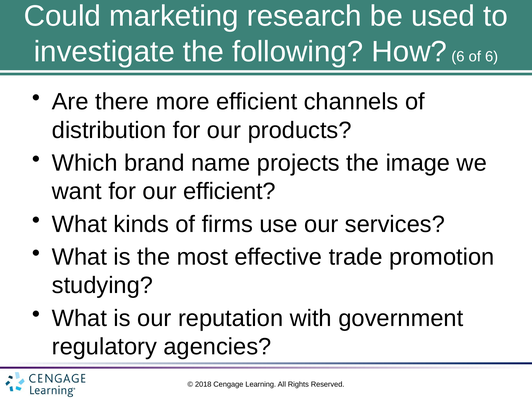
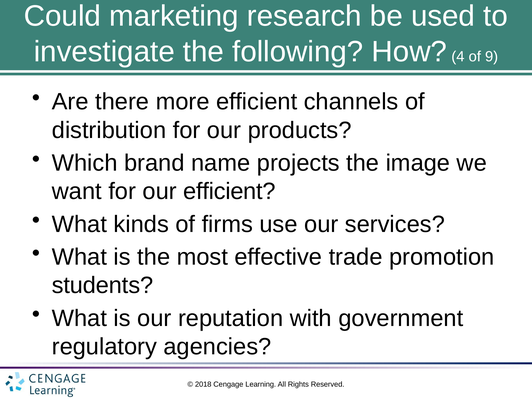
How 6: 6 -> 4
of 6: 6 -> 9
studying: studying -> students
